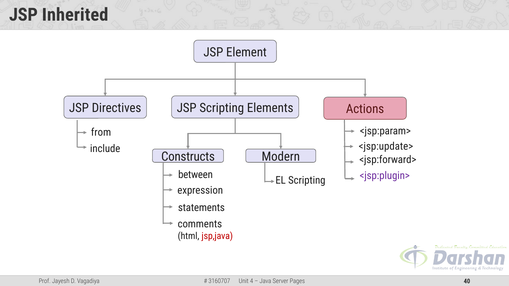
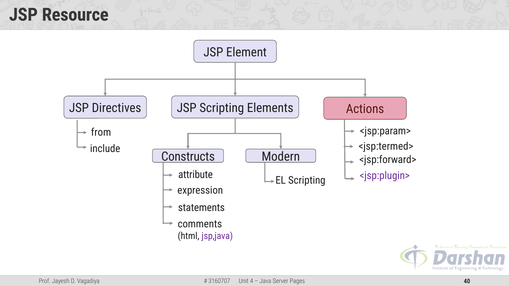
Inherited: Inherited -> Resource
<jsp:update>: <jsp:update> -> <jsp:termed>
between: between -> attribute
jsp,java colour: red -> purple
